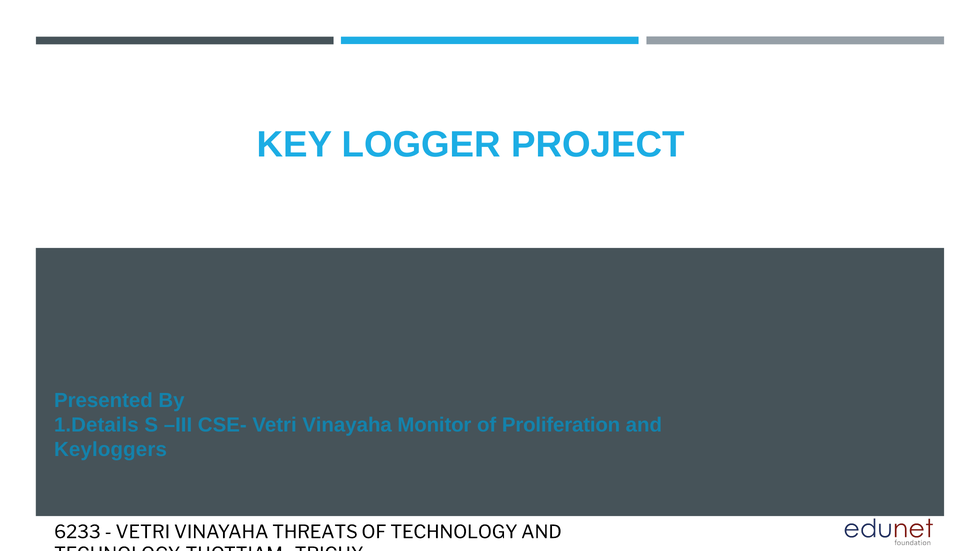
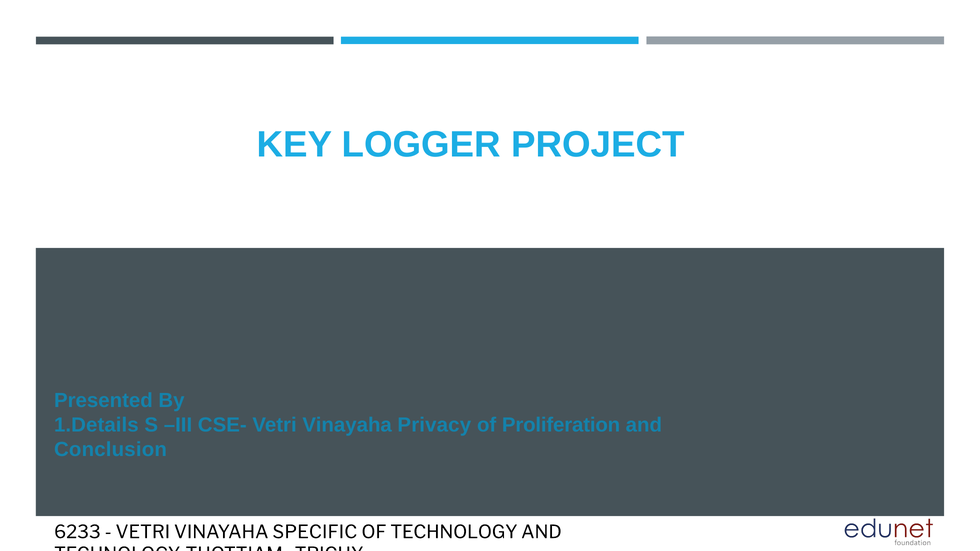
Monitor: Monitor -> Privacy
Keyloggers: Keyloggers -> Conclusion
THREATS: THREATS -> SPECIFIC
